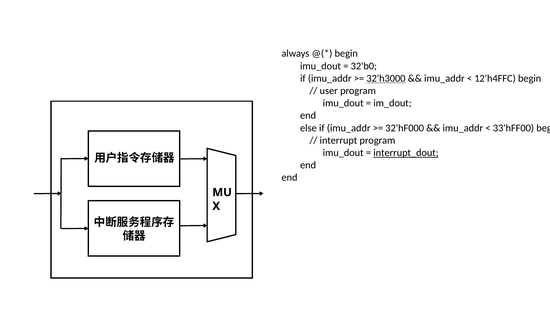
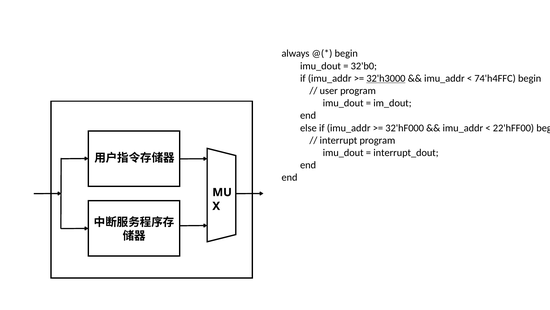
12'h4FFC: 12'h4FFC -> 74'h4FFC
33'hFF00: 33'hFF00 -> 22'hFF00
interrupt_dout underline: present -> none
